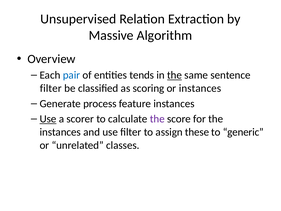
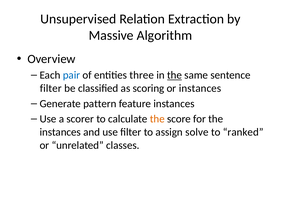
tends: tends -> three
process: process -> pattern
Use at (48, 119) underline: present -> none
the at (157, 119) colour: purple -> orange
these: these -> solve
generic: generic -> ranked
